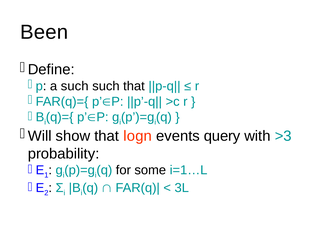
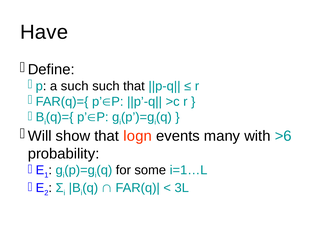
Been: Been -> Have
query: query -> many
>3: >3 -> >6
